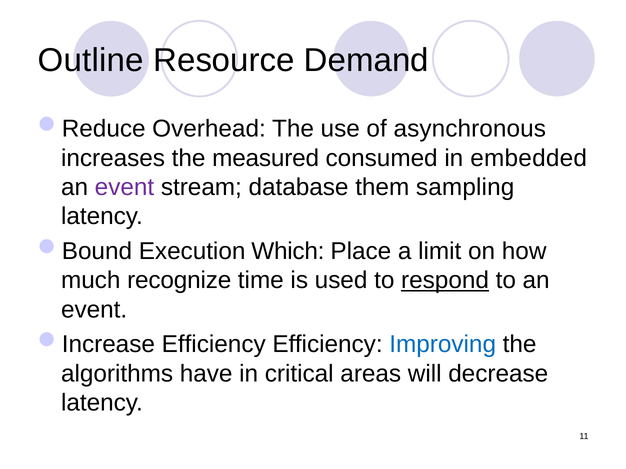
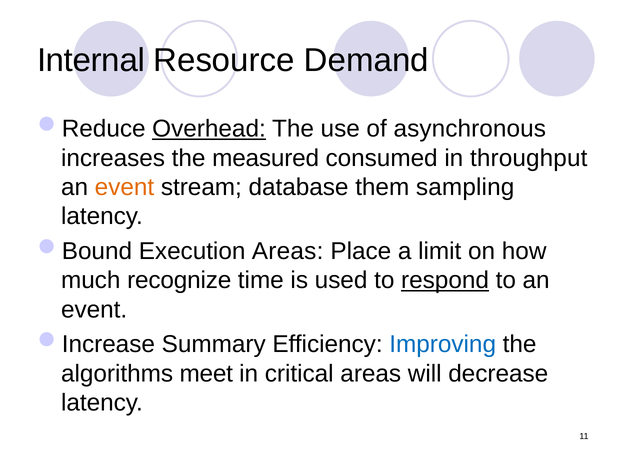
Outline: Outline -> Internal
Overhead underline: none -> present
embedded: embedded -> throughput
event at (124, 187) colour: purple -> orange
Execution Which: Which -> Areas
Efficiency at (214, 345): Efficiency -> Summary
have: have -> meet
